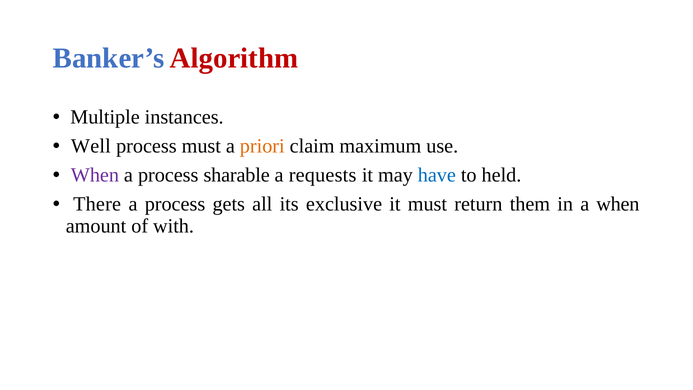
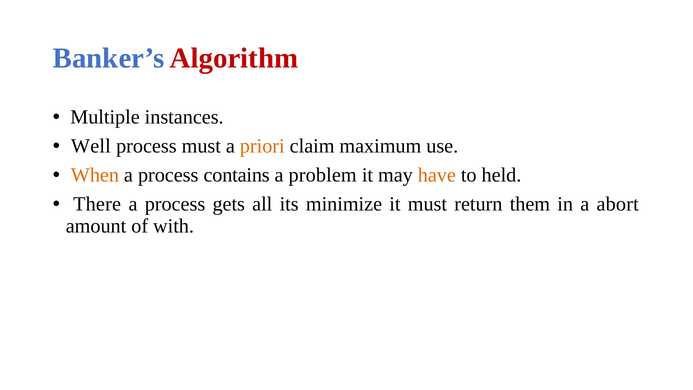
When at (95, 175) colour: purple -> orange
sharable: sharable -> contains
requests: requests -> problem
have colour: blue -> orange
exclusive: exclusive -> minimize
a when: when -> abort
